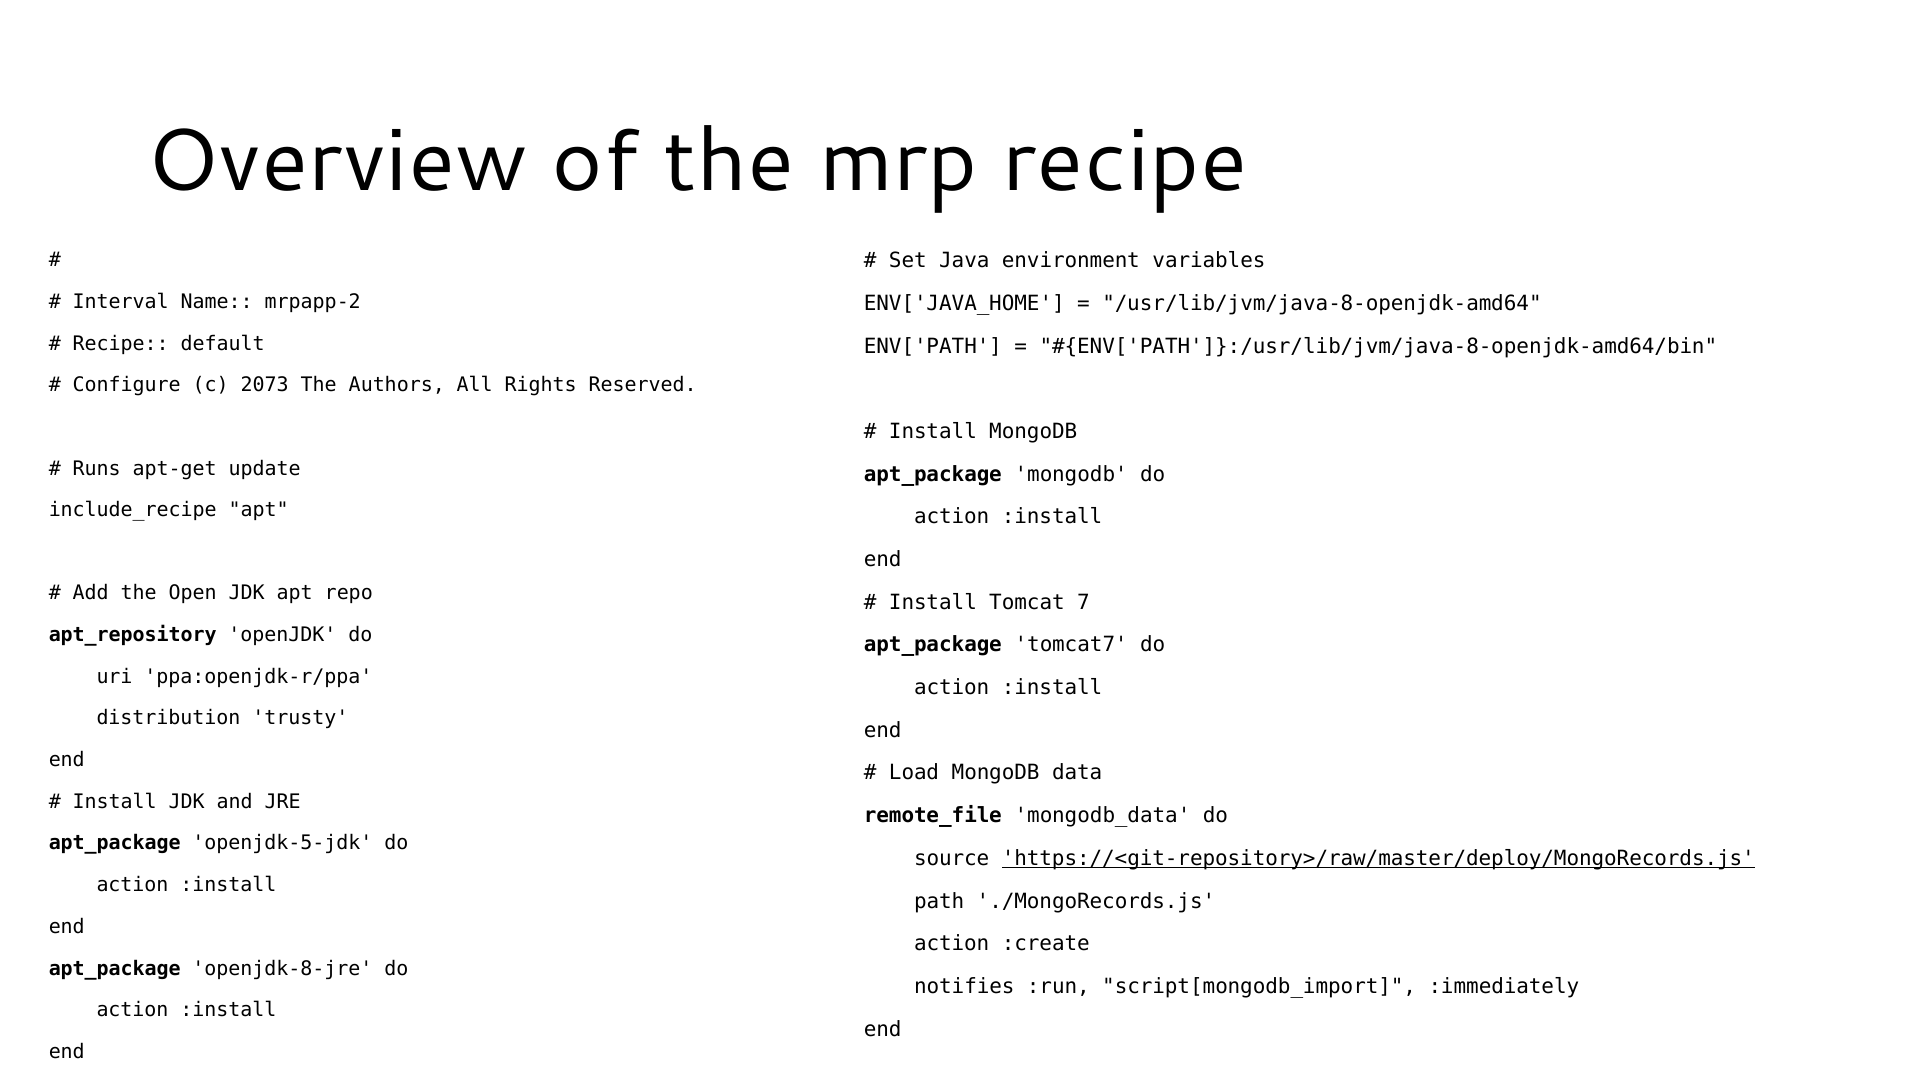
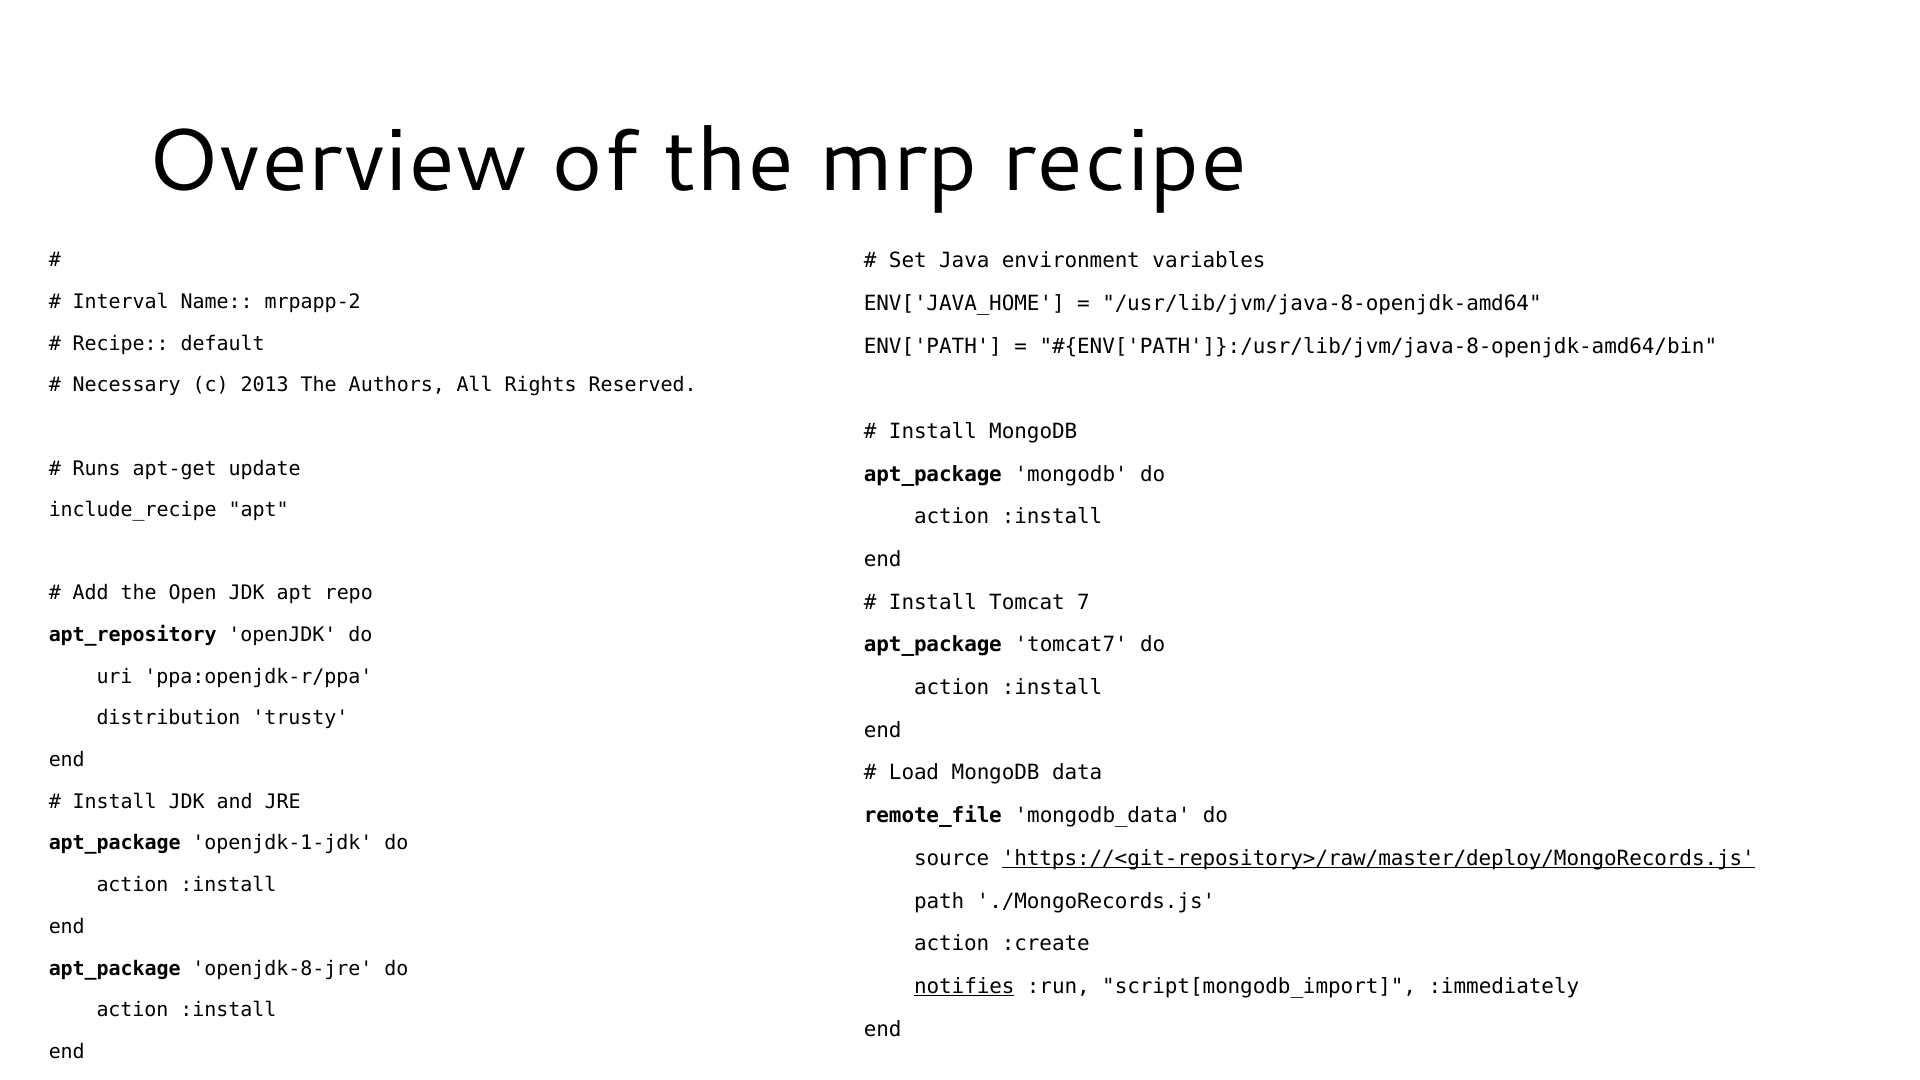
Configure: Configure -> Necessary
2073: 2073 -> 2013
openjdk-5-jdk: openjdk-5-jdk -> openjdk-1-jdk
notifies underline: none -> present
